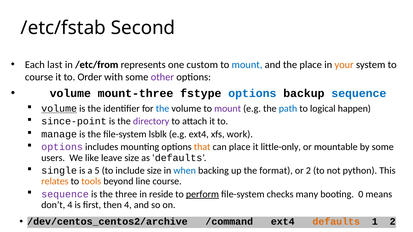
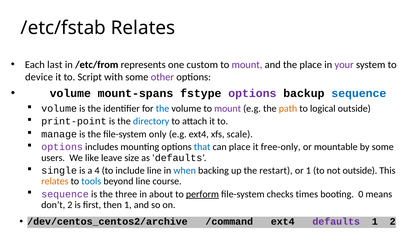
/etc/fstab Second: Second -> Relates
mount at (247, 65) colour: blue -> purple
your colour: orange -> purple
course at (39, 77): course -> device
Order: Order -> Script
mount-three: mount-three -> mount-spans
options at (252, 94) colour: blue -> purple
volume at (59, 109) underline: present -> none
path colour: blue -> orange
logical happen: happen -> outside
since-point: since-point -> print-point
directory colour: purple -> blue
lsblk: lsblk -> only
work: work -> scale
that colour: orange -> blue
little-only: little-only -> free-only
5: 5 -> 4
include size: size -> line
format: format -> restart
or 2: 2 -> 1
not python: python -> outside
tools colour: orange -> blue
reside: reside -> about
many: many -> times
don’t 4: 4 -> 2
then 4: 4 -> 1
defaults at (336, 222) colour: orange -> purple
